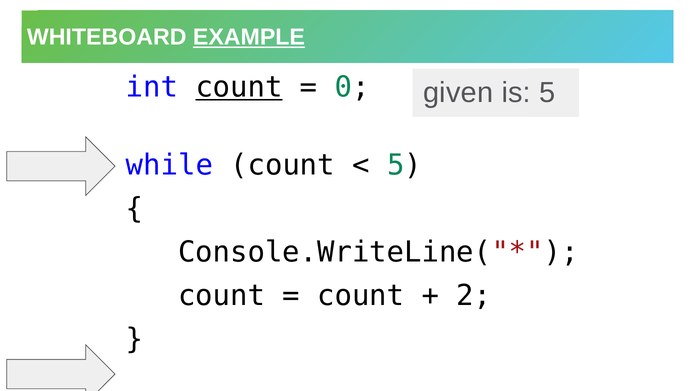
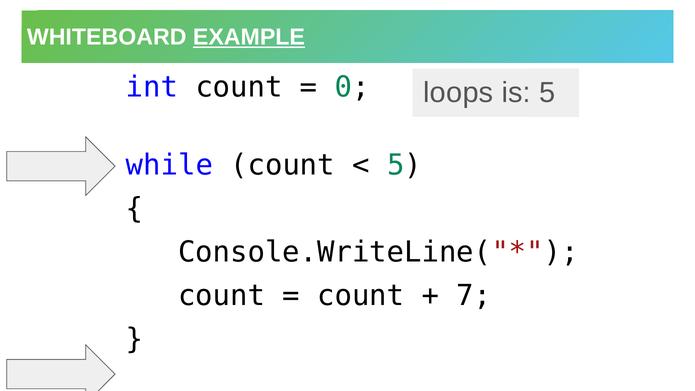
count at (239, 87) underline: present -> none
given: given -> loops
2: 2 -> 7
